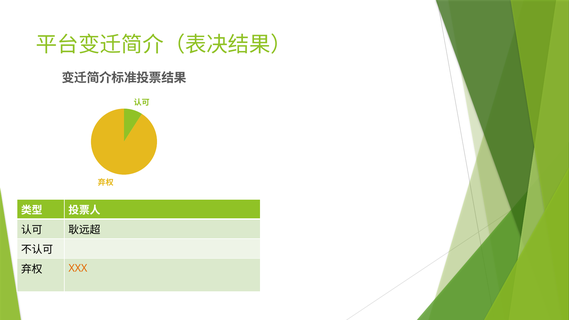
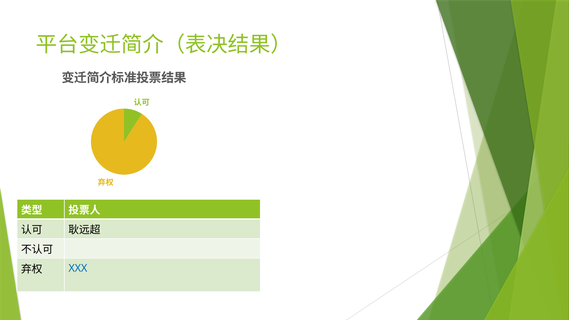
XXX colour: orange -> blue
